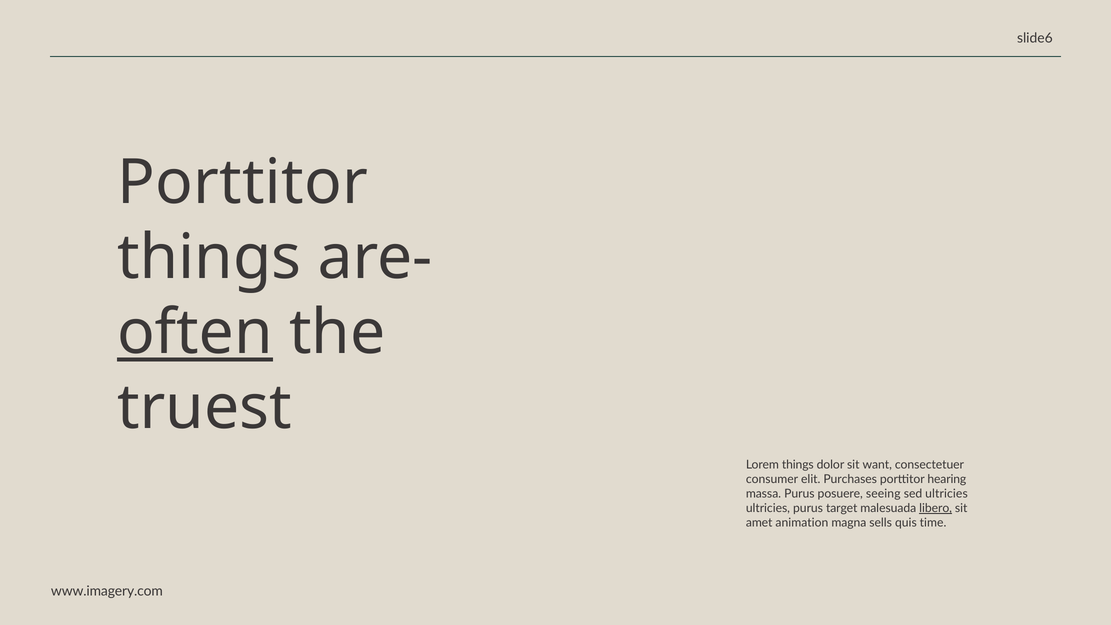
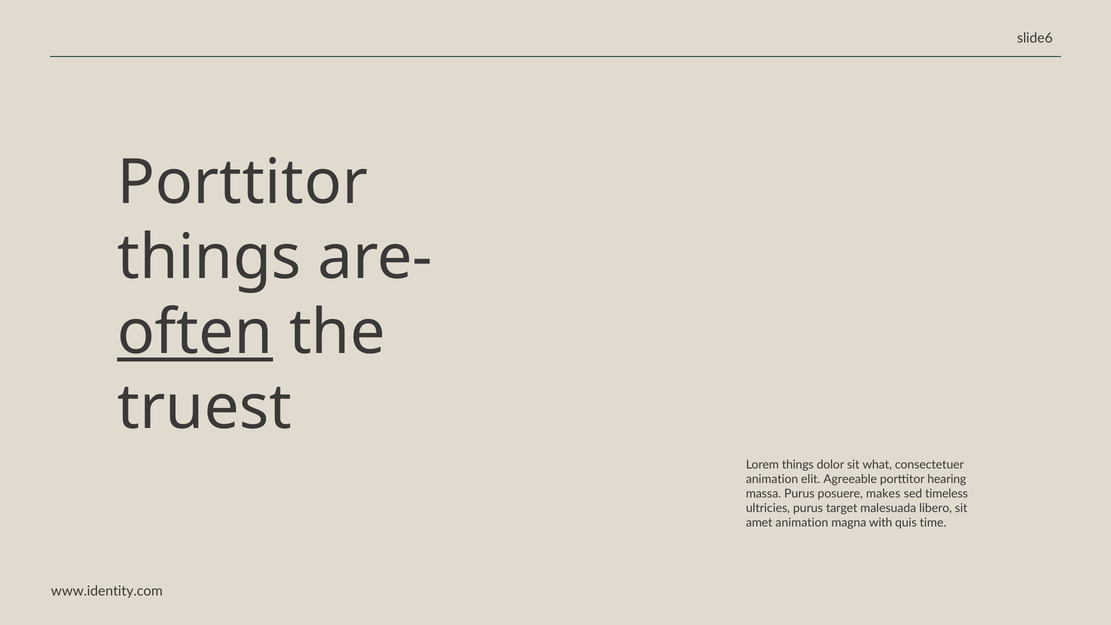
want: want -> what
consumer at (772, 479): consumer -> animation
Purchases: Purchases -> Agreeable
seeing: seeing -> makes
sed ultricies: ultricies -> timeless
libero underline: present -> none
sells: sells -> with
www.imagery.com: www.imagery.com -> www.identity.com
